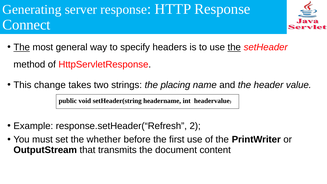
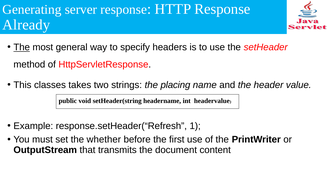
Connect: Connect -> Already
the at (234, 47) underline: present -> none
change: change -> classes
2: 2 -> 1
